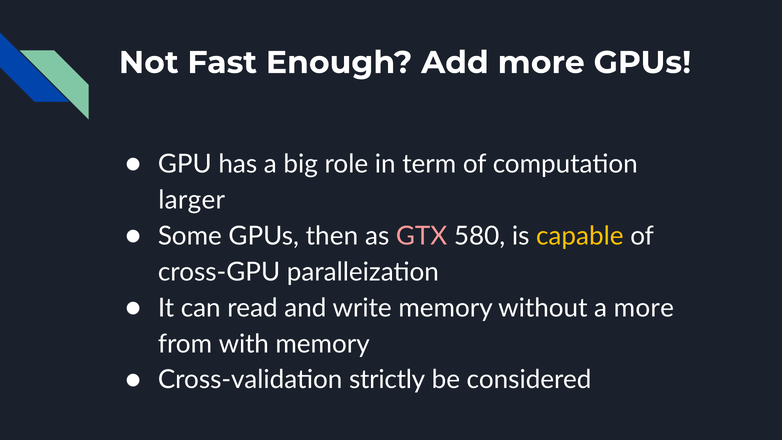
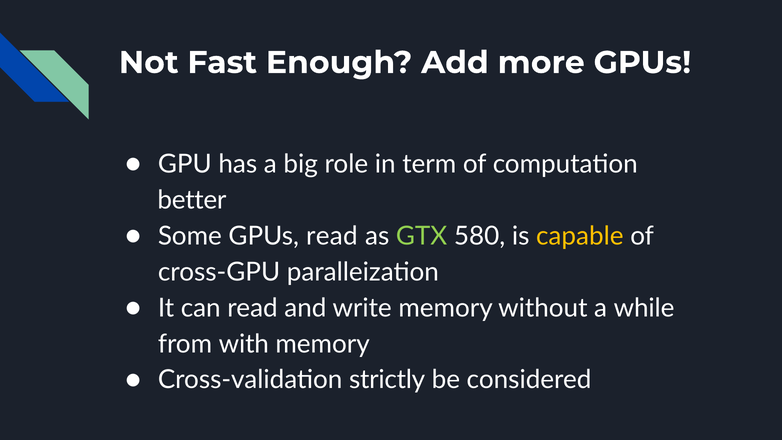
larger: larger -> better
GPUs then: then -> read
GTX colour: pink -> light green
a more: more -> while
